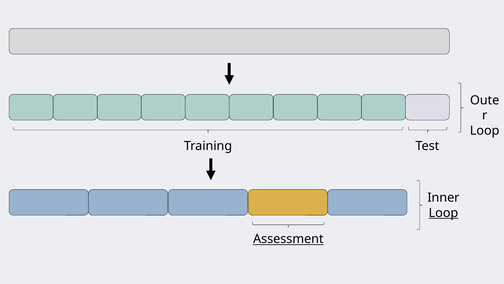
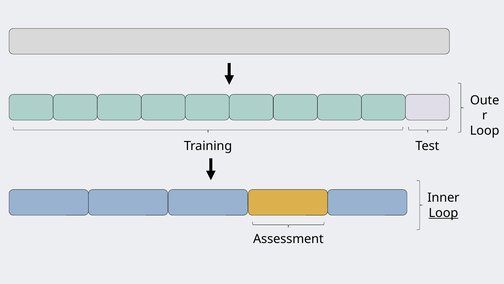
Assessment underline: present -> none
